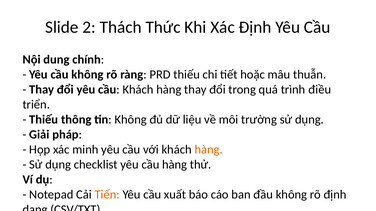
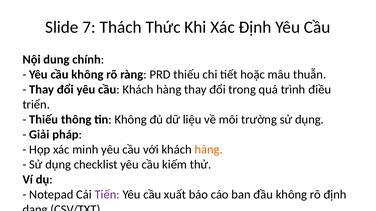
2: 2 -> 7
cầu hàng: hàng -> kiếm
Tiến colour: orange -> purple
